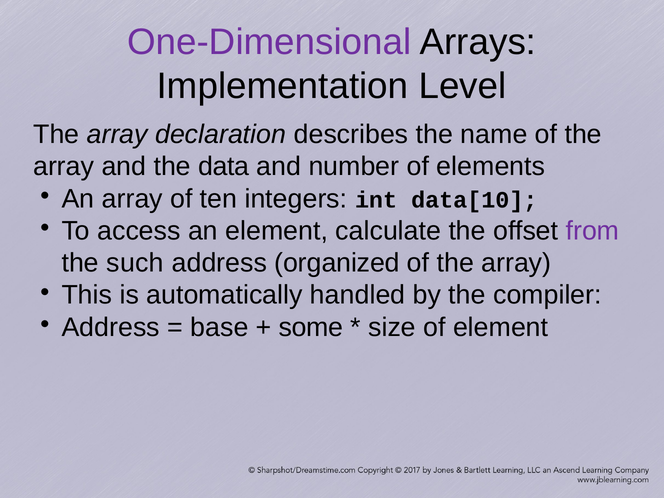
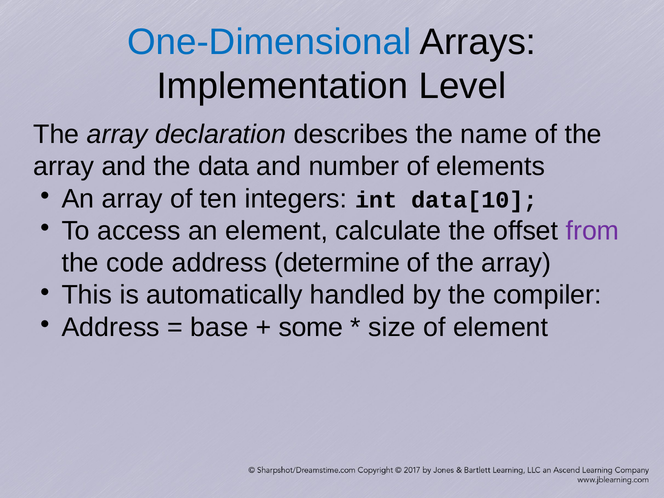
One-Dimensional colour: purple -> blue
such: such -> code
organized: organized -> determine
